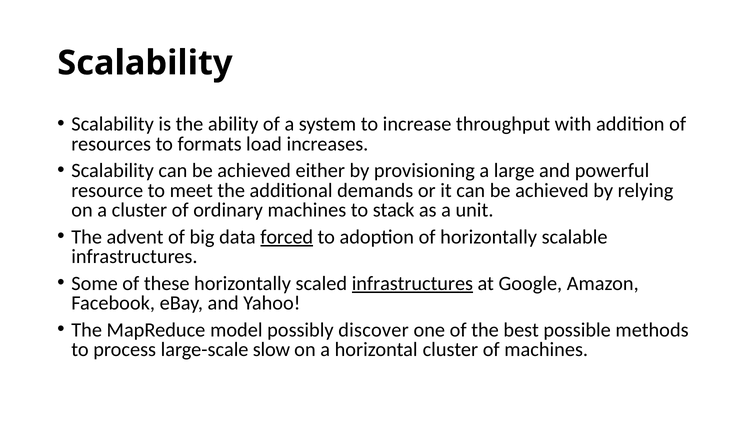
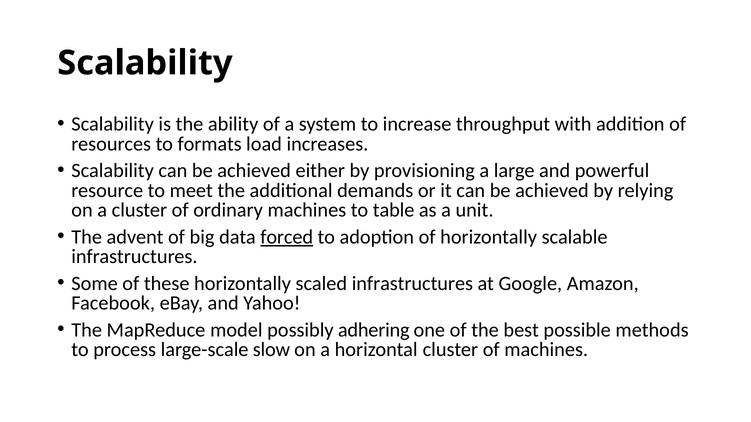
stack: stack -> table
infrastructures at (412, 284) underline: present -> none
discover: discover -> adhering
